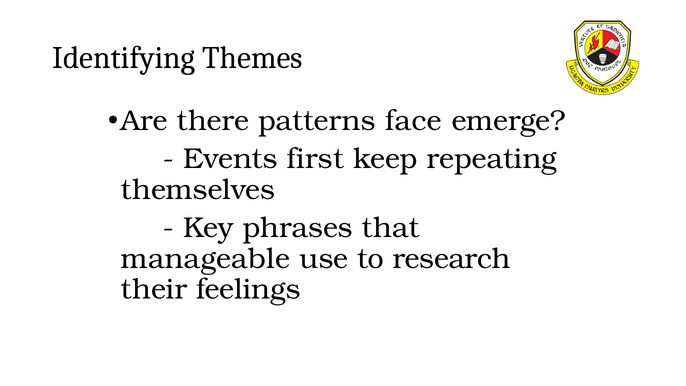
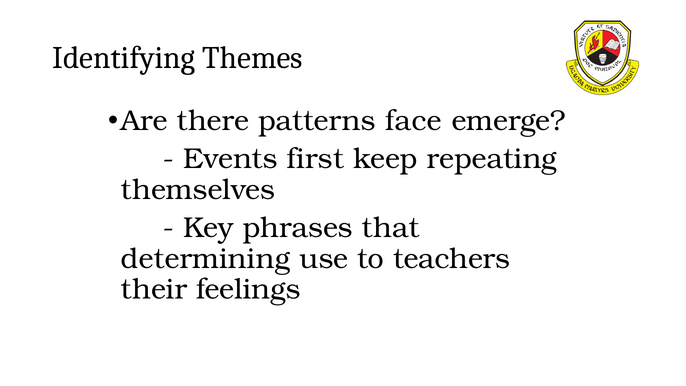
manageable: manageable -> determining
research: research -> teachers
